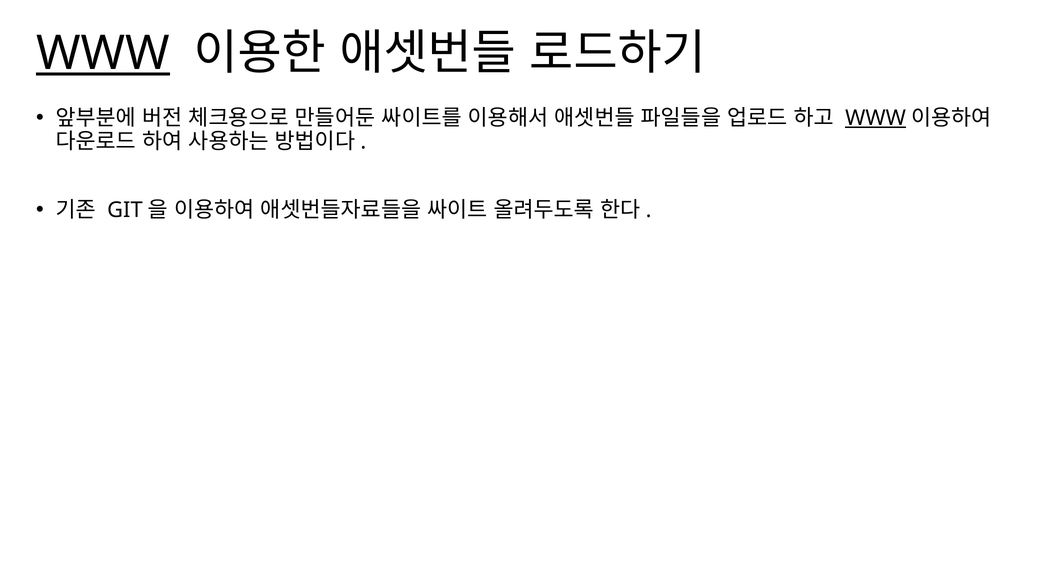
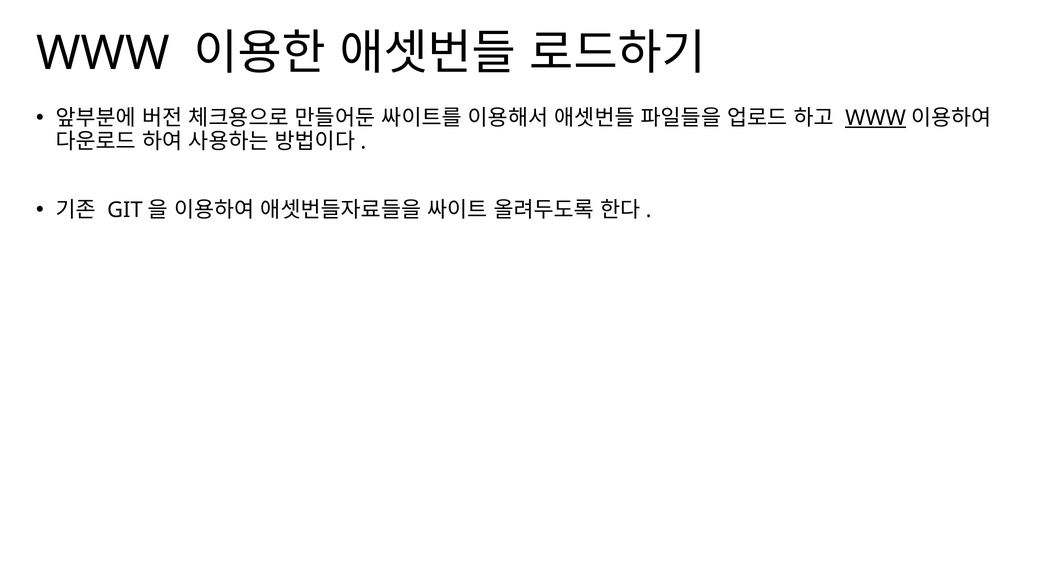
WWW at (103, 53) underline: present -> none
